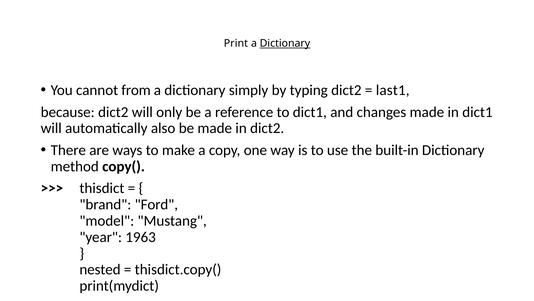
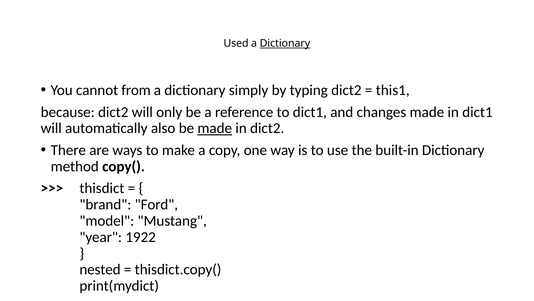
Print: Print -> Used
last1: last1 -> this1
made at (215, 128) underline: none -> present
1963: 1963 -> 1922
